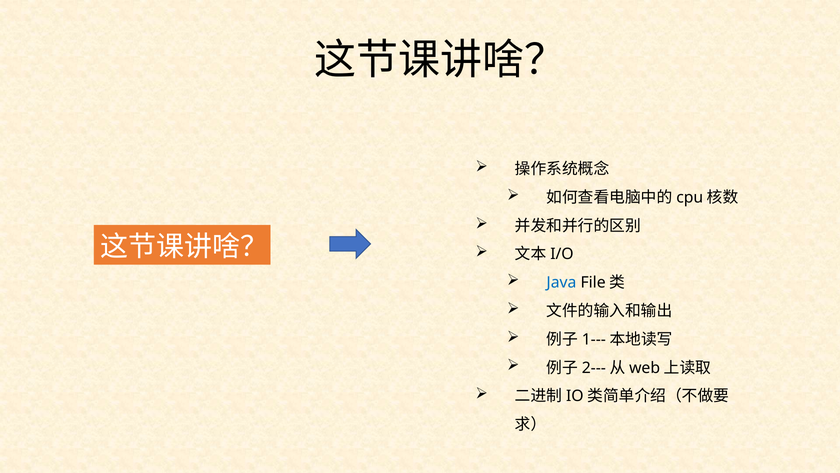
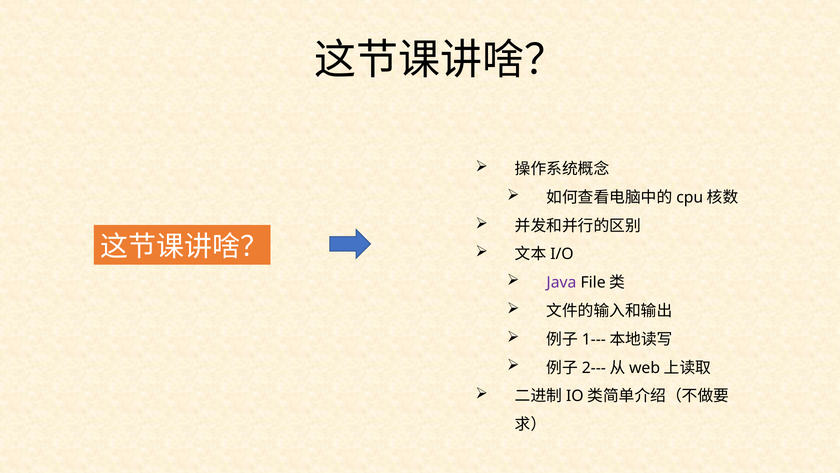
Java colour: blue -> purple
